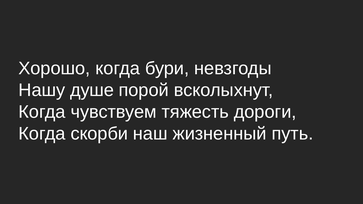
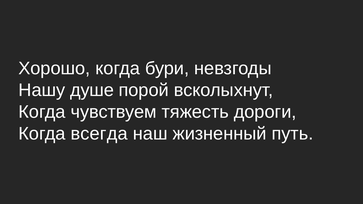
скорби: скорби -> всегда
